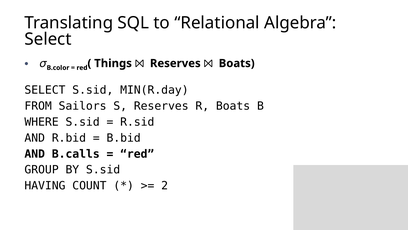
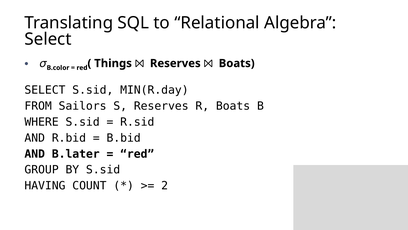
B.calls: B.calls -> B.later
